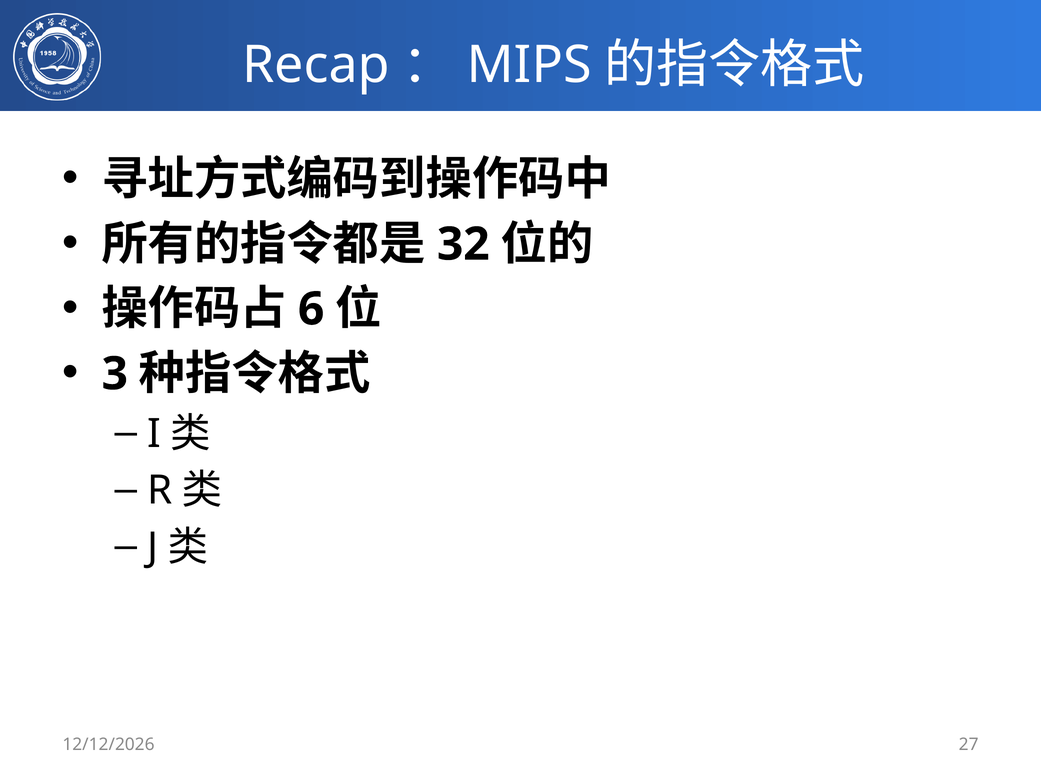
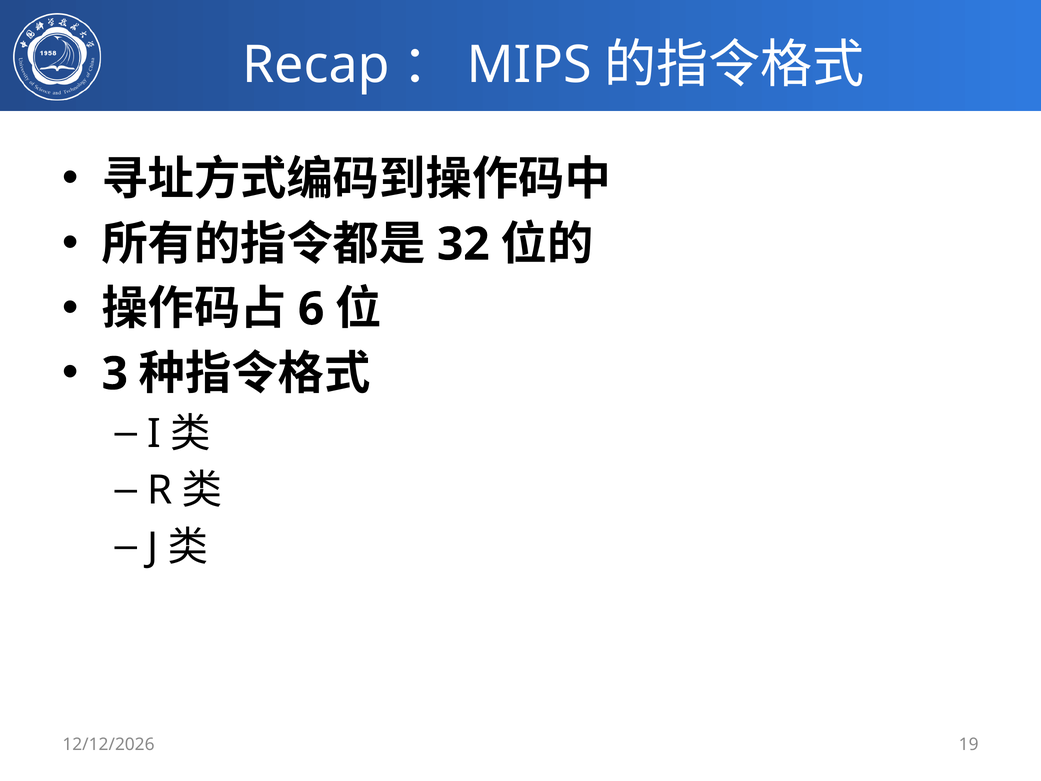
27: 27 -> 19
